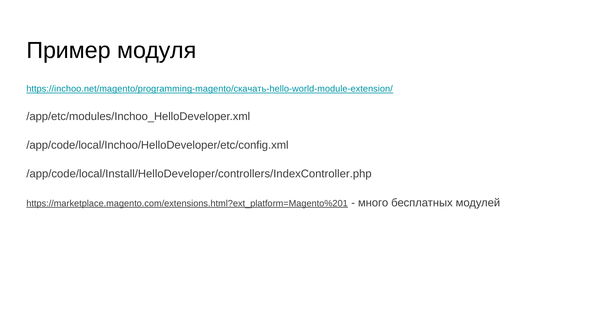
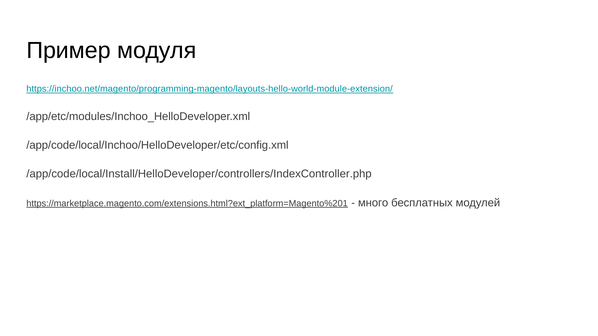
https://inchoo.net/magento/programming-magento/скачать-hello-world-module-extension/: https://inchoo.net/magento/programming-magento/скачать-hello-world-module-extension/ -> https://inchoo.net/magento/programming-magento/layouts-hello-world-module-extension/
